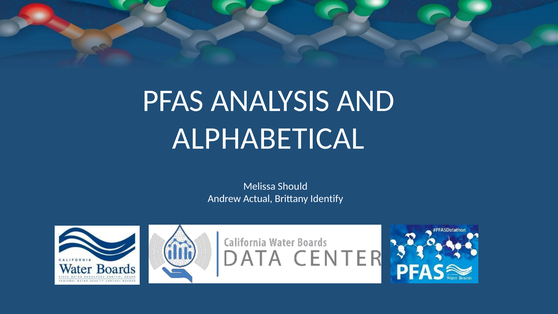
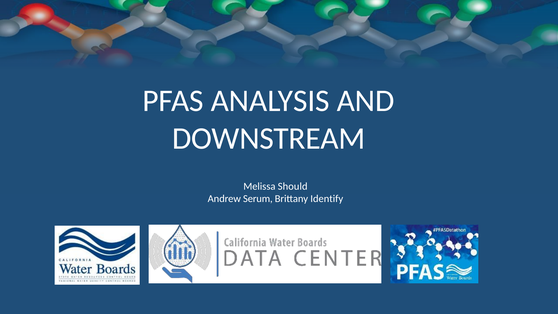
ALPHABETICAL: ALPHABETICAL -> DOWNSTREAM
Actual: Actual -> Serum
